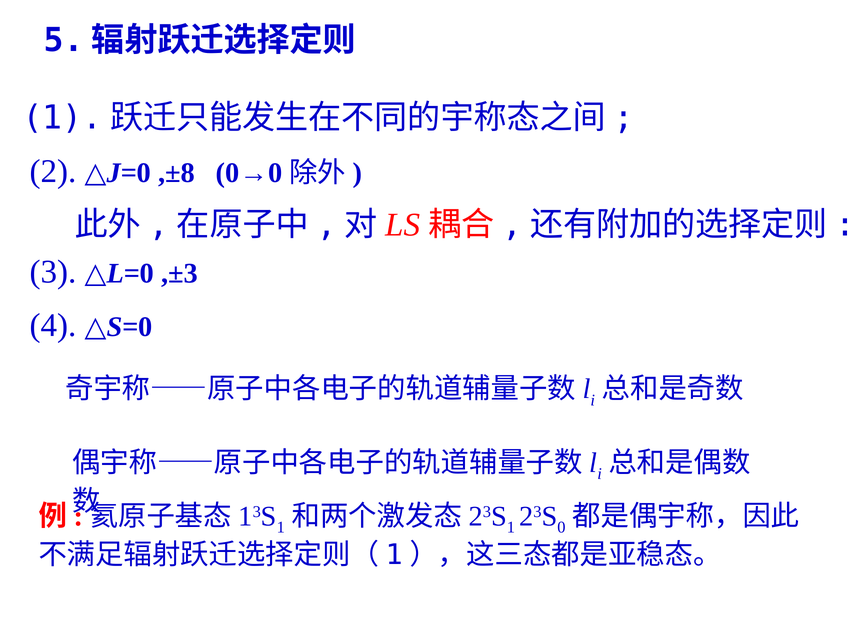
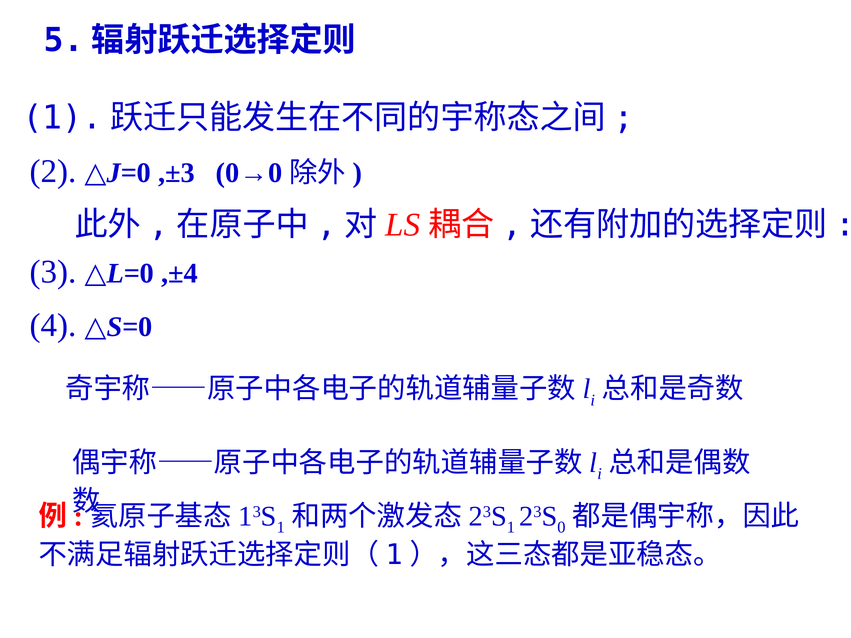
,±8: ,±8 -> ,±3
,±3: ,±3 -> ,±4
